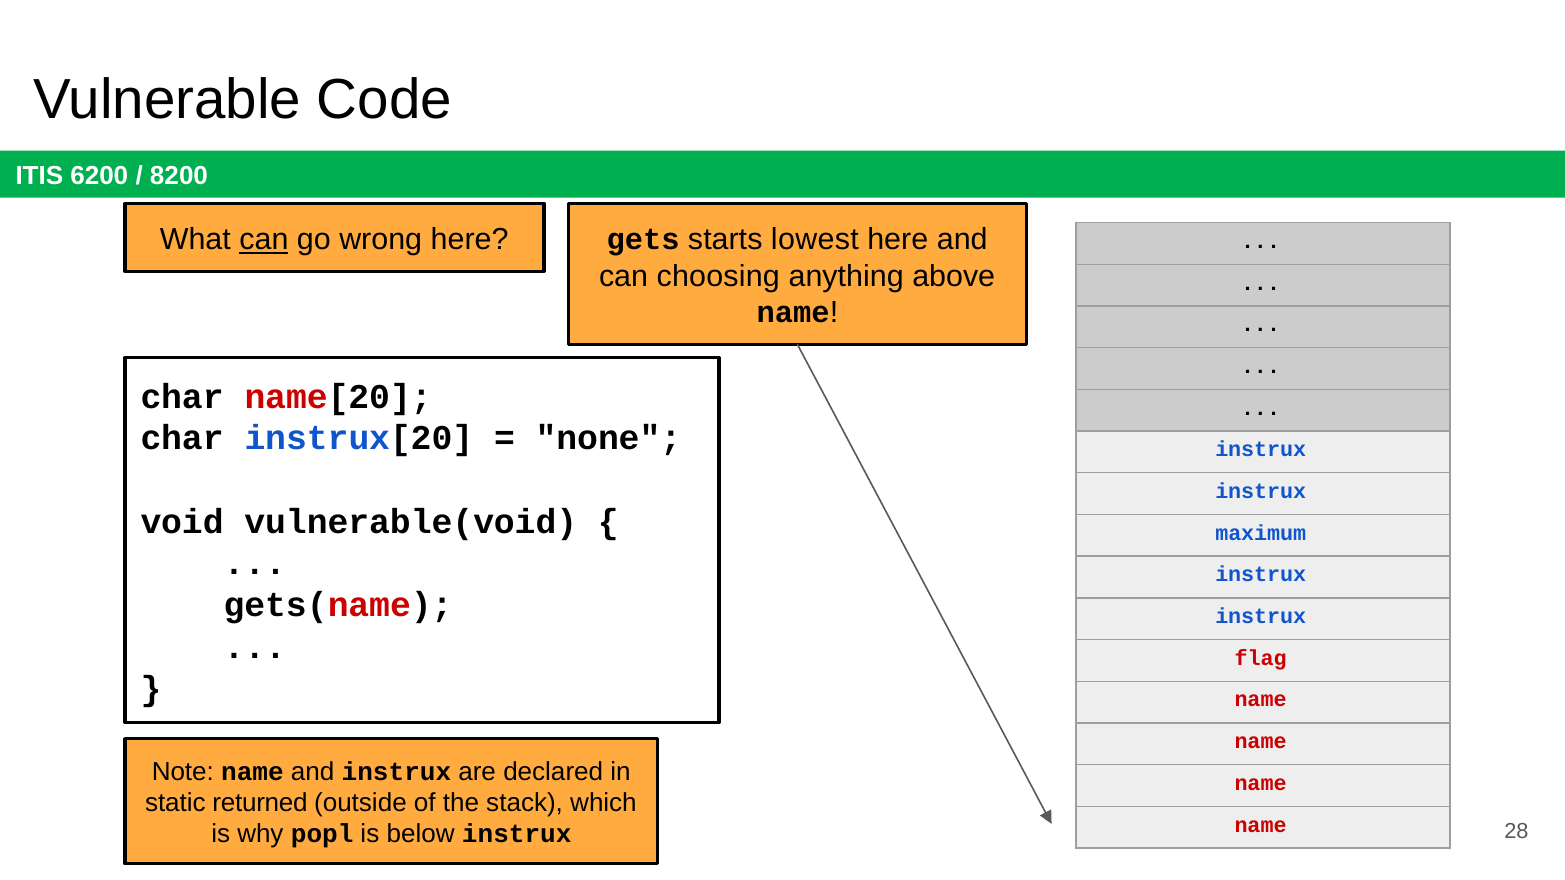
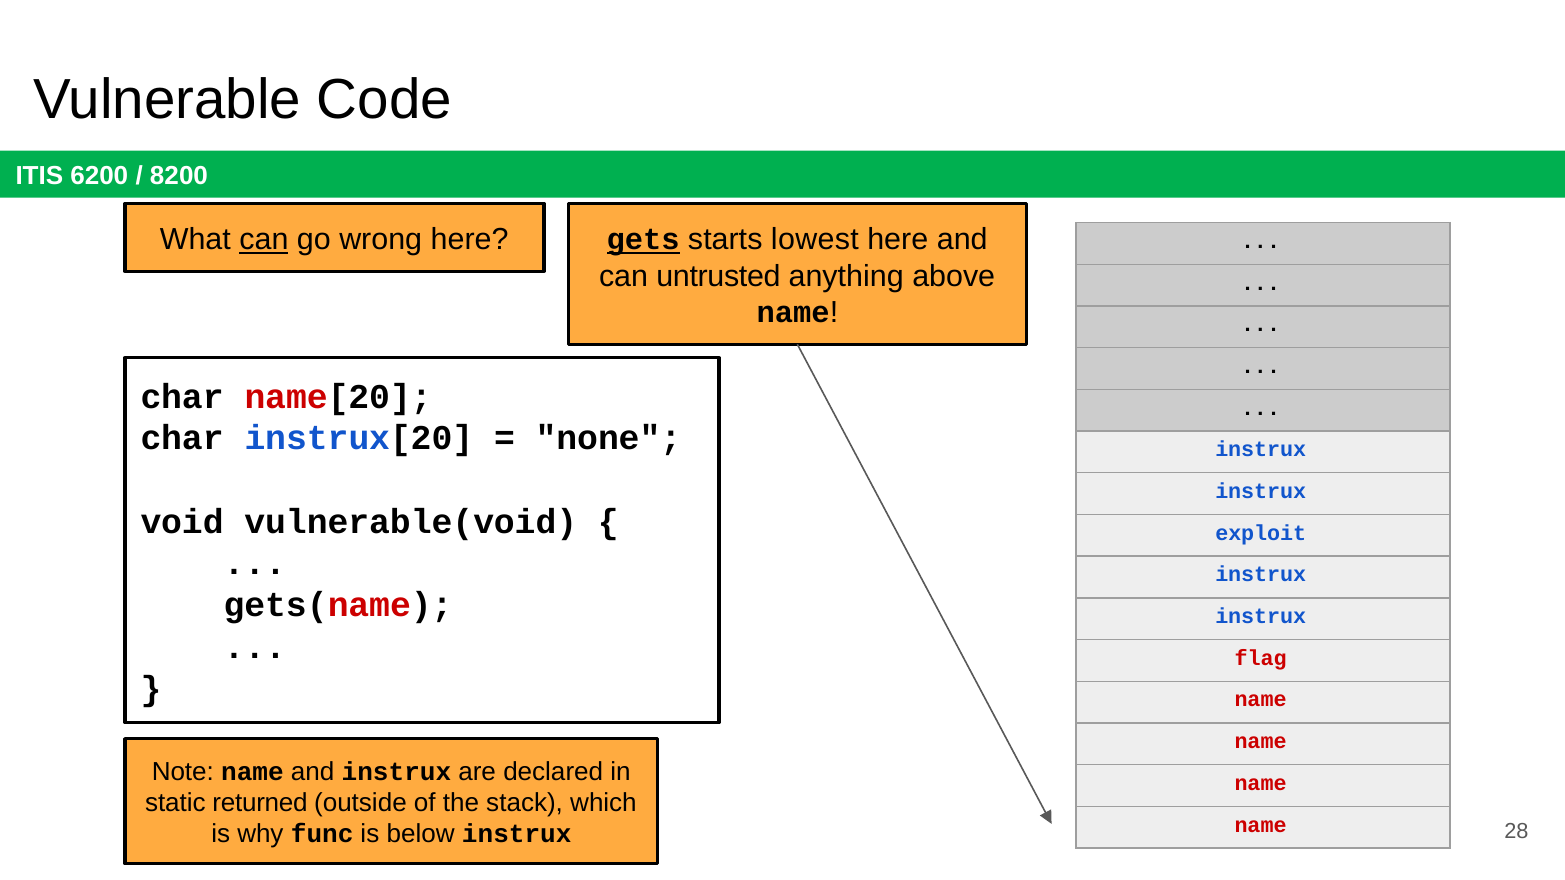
gets underline: none -> present
choosing: choosing -> untrusted
maximum: maximum -> exploit
popl: popl -> func
